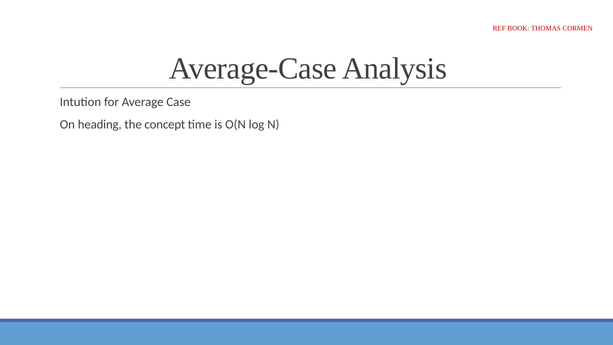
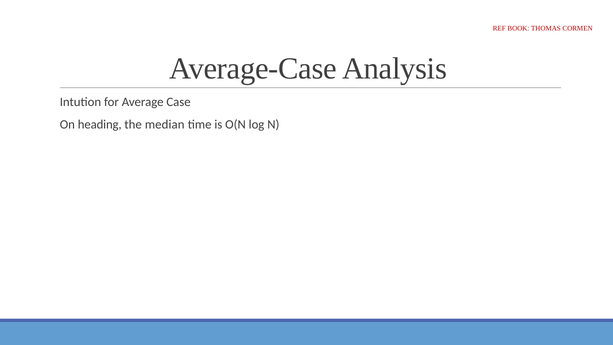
concept: concept -> median
